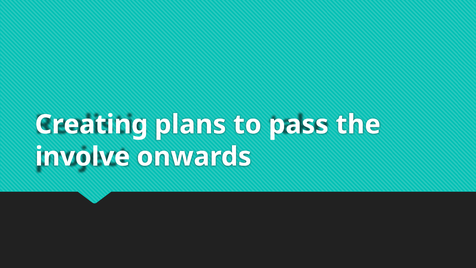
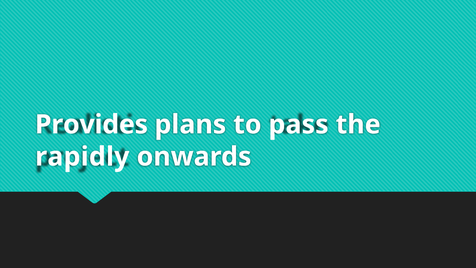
Creating: Creating -> Provides
involve: involve -> rapidly
